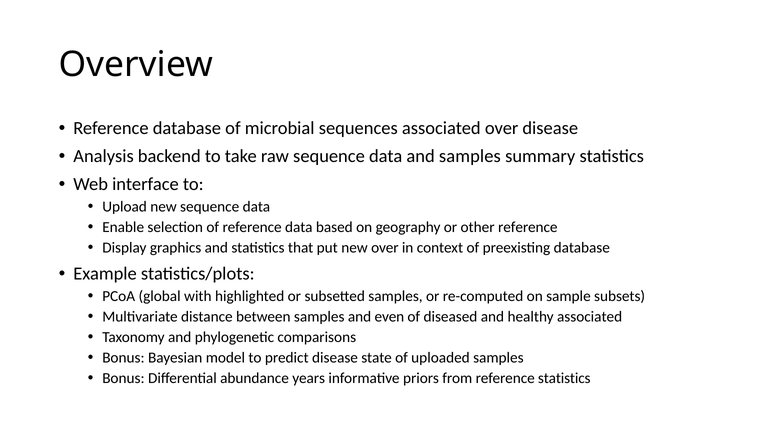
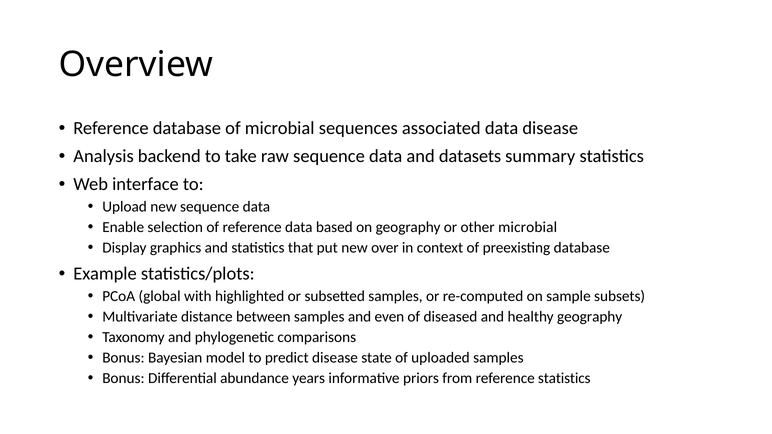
associated over: over -> data
and samples: samples -> datasets
other reference: reference -> microbial
healthy associated: associated -> geography
